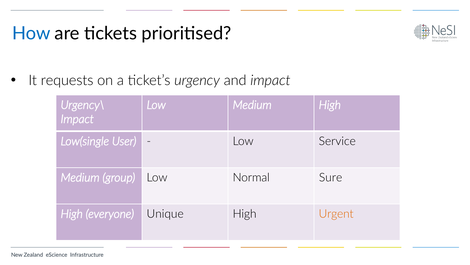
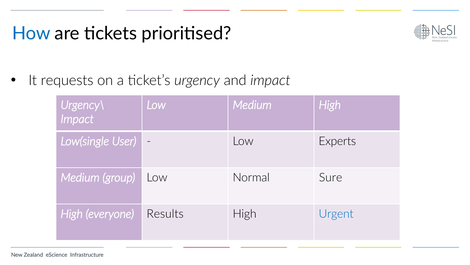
Service: Service -> Experts
Unique: Unique -> Results
Urgent colour: orange -> blue
